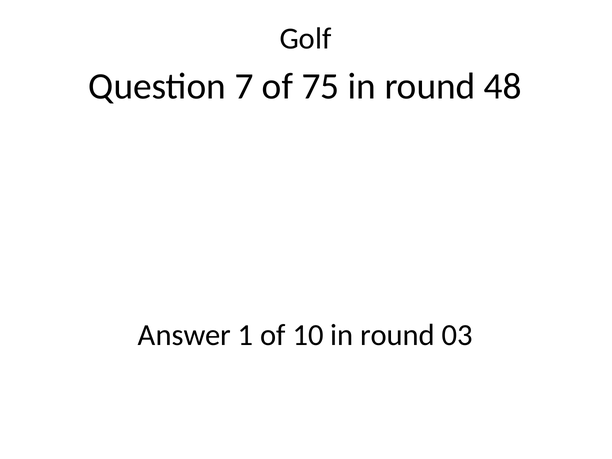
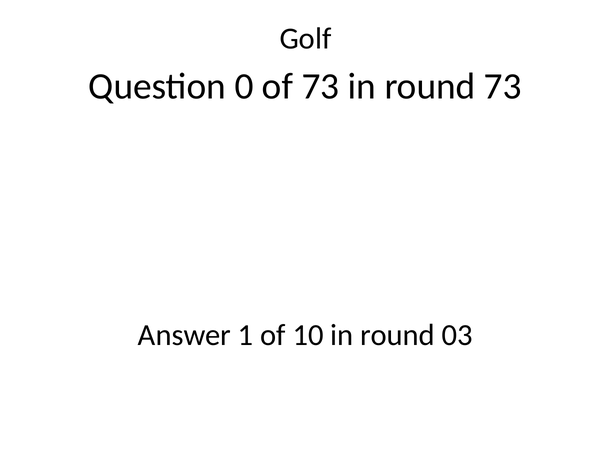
7: 7 -> 0
of 75: 75 -> 73
round 48: 48 -> 73
